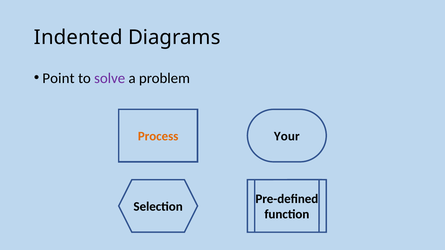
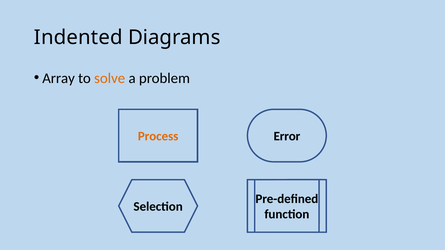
Point: Point -> Array
solve colour: purple -> orange
Your: Your -> Error
